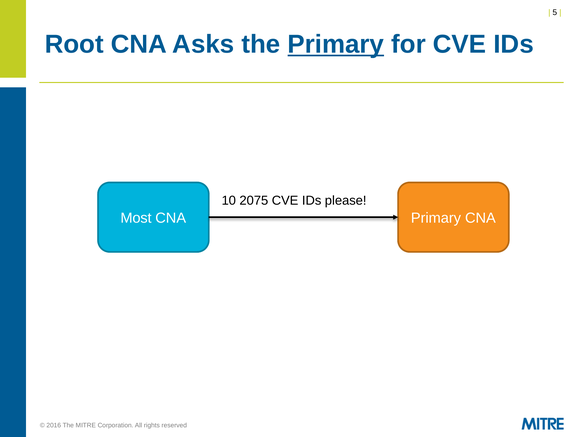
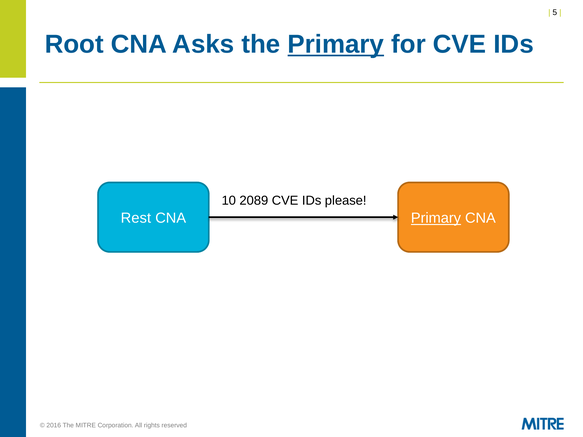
2075: 2075 -> 2089
Most: Most -> Rest
Primary at (436, 218) underline: none -> present
